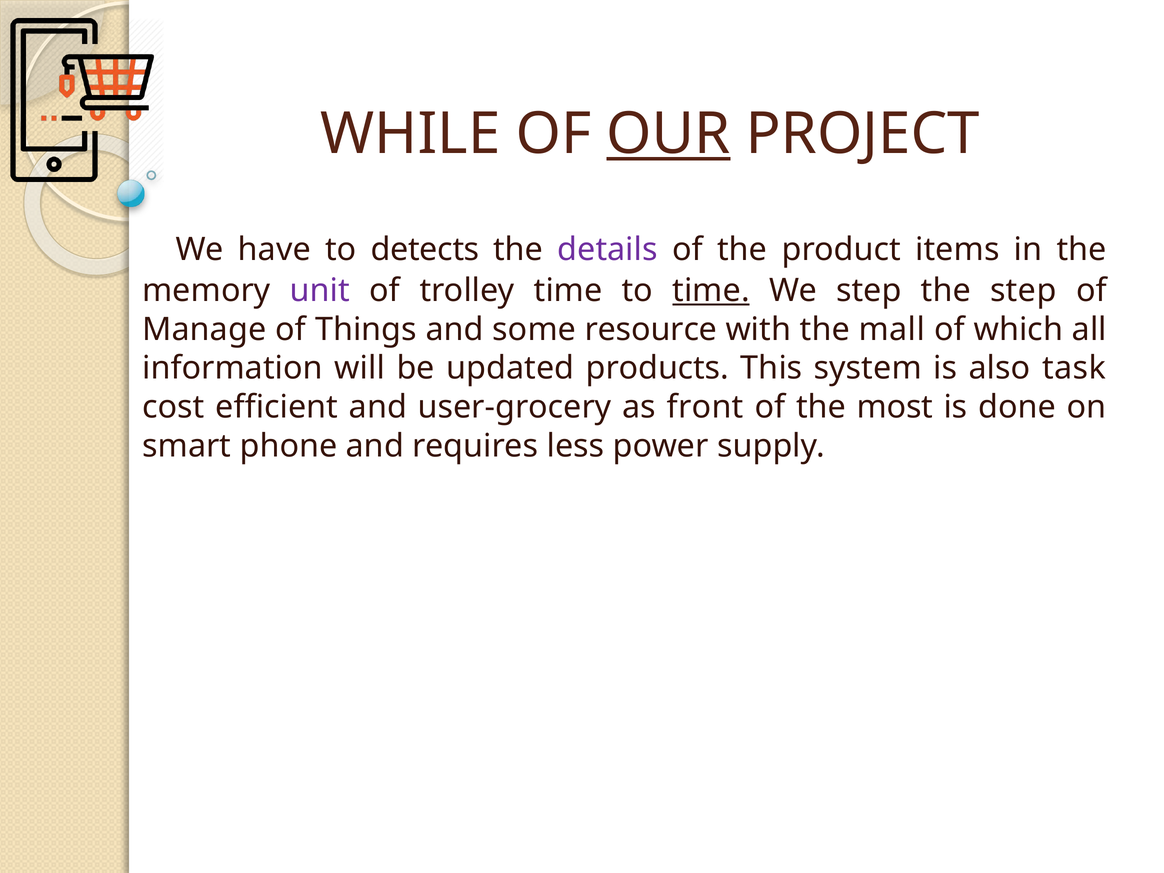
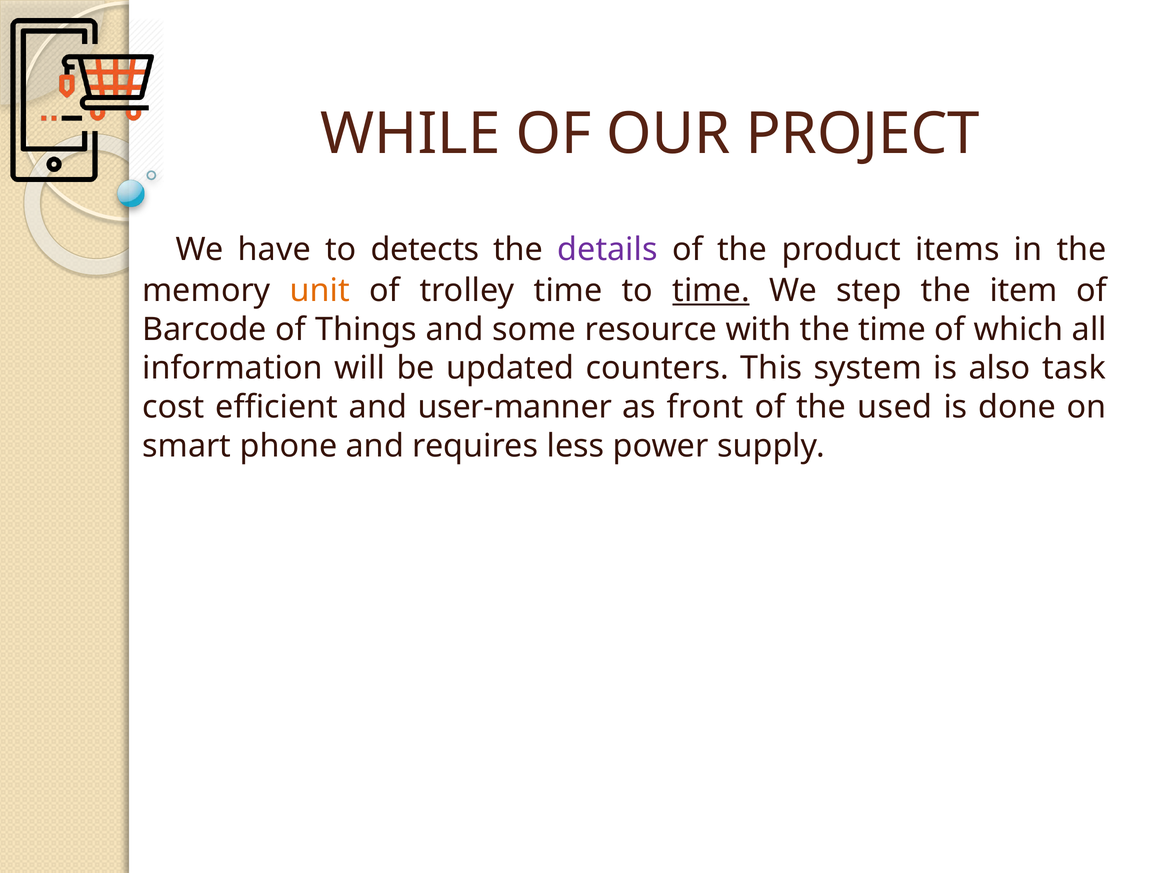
OUR underline: present -> none
unit colour: purple -> orange
the step: step -> item
Manage: Manage -> Barcode
the mall: mall -> time
products: products -> counters
user-grocery: user-grocery -> user-manner
most: most -> used
